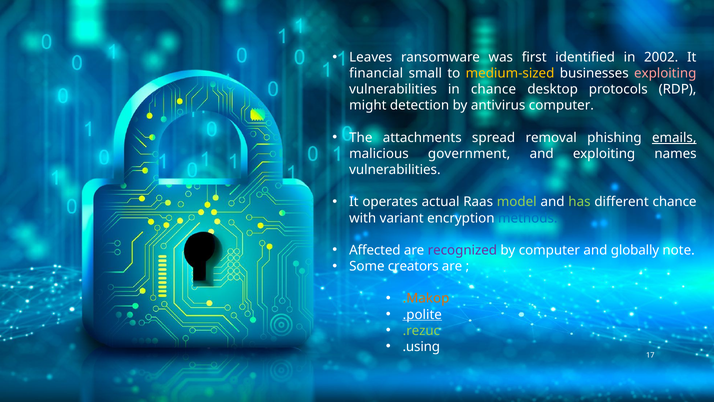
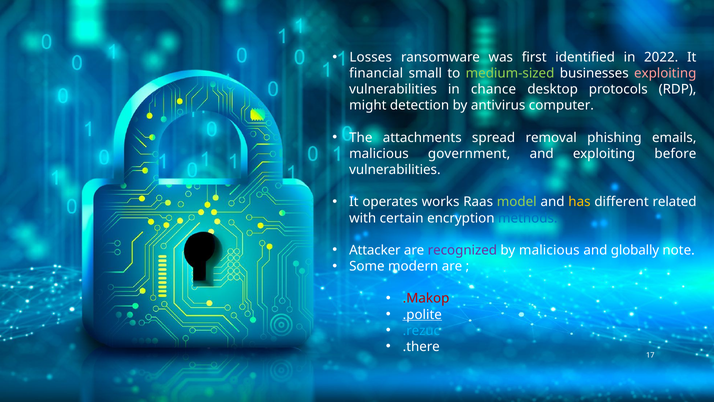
Leaves: Leaves -> Losses
2002: 2002 -> 2022
medium-sized colour: yellow -> light green
emails underline: present -> none
names: names -> before
actual: actual -> works
has colour: light green -> yellow
different chance: chance -> related
variant: variant -> certain
Affected: Affected -> Attacker
by computer: computer -> malicious
creators: creators -> modern
.Makop colour: orange -> red
.rezuc colour: light green -> light blue
.using: .using -> .there
